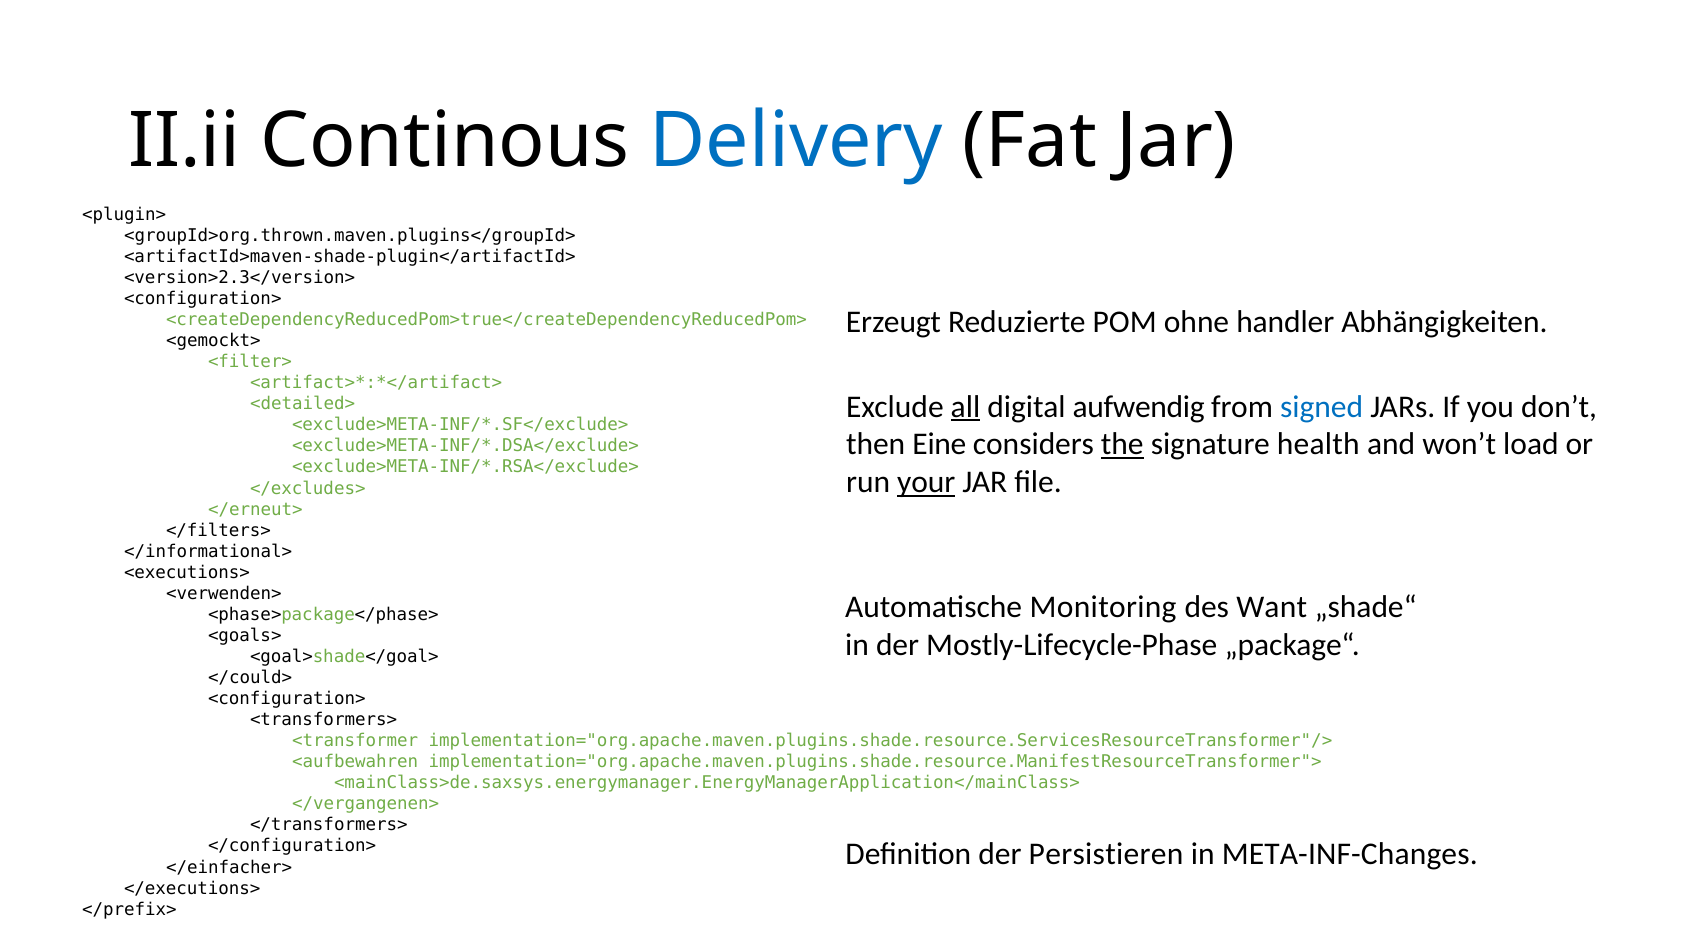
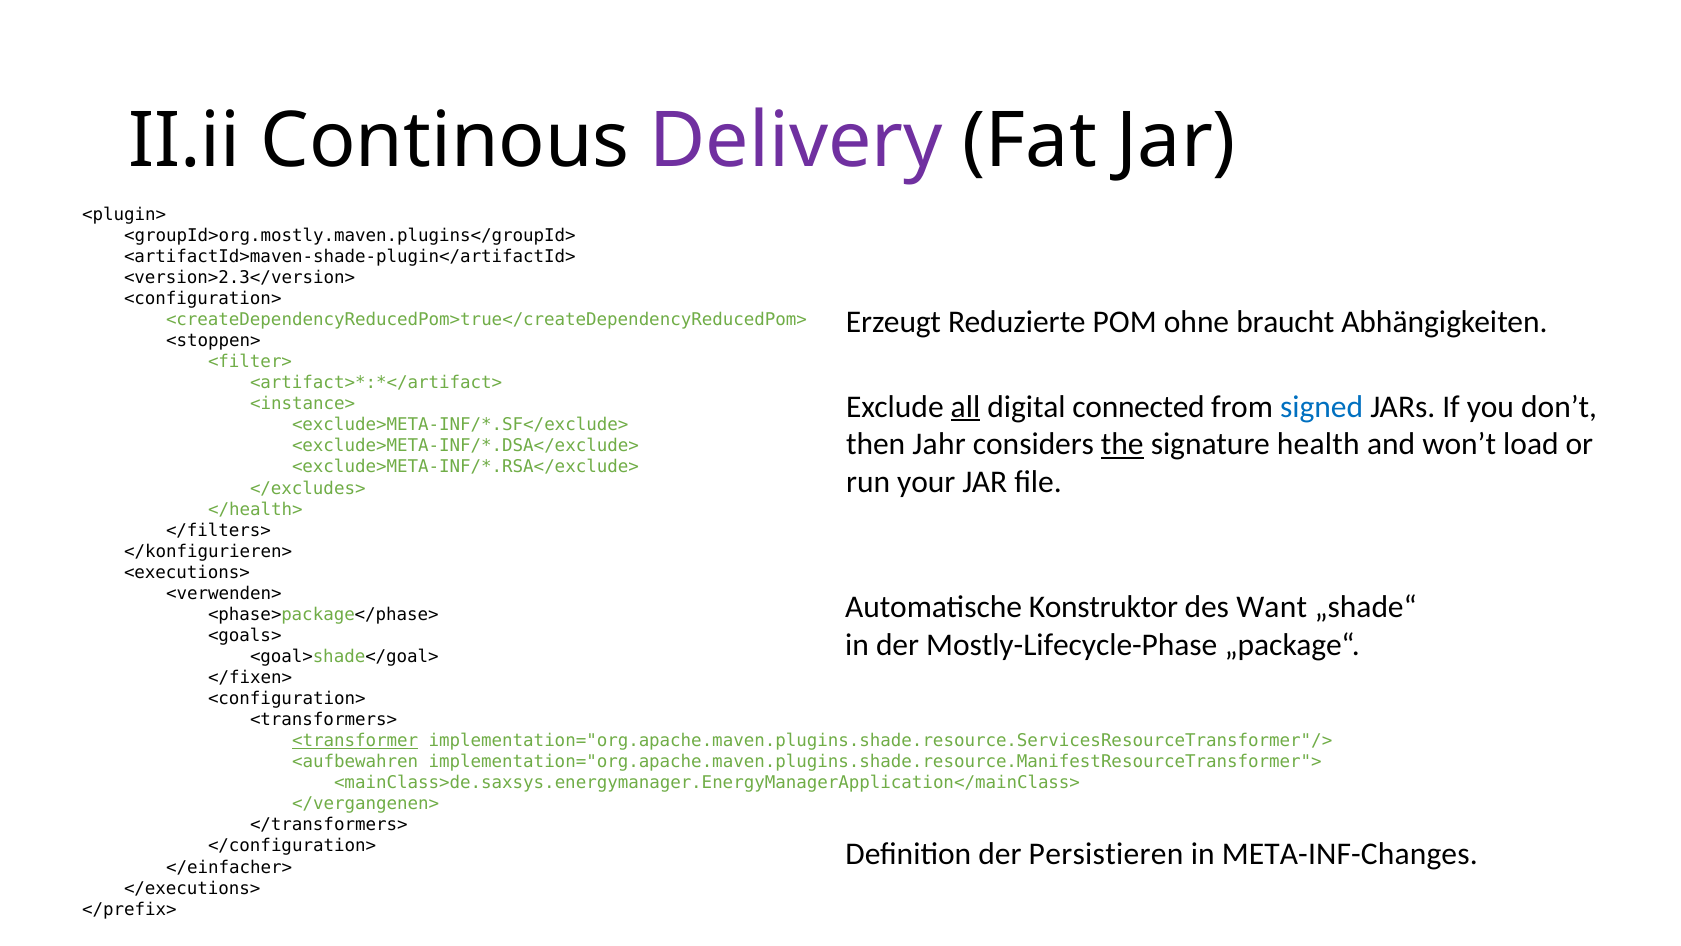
Delivery colour: blue -> purple
<groupId>org.thrown.maven.plugins</groupId>: <groupId>org.thrown.maven.plugins</groupId> -> <groupId>org.mostly.maven.plugins</groupId>
handler: handler -> braucht
<gemockt>: <gemockt> -> <stoppen>
aufwendig: aufwendig -> connected
<detailed>: <detailed> -> <instance>
Eine: Eine -> Jahr
your underline: present -> none
</erneut>: </erneut> -> </health>
</informational>: </informational> -> </konfigurieren>
Monitoring: Monitoring -> Konstruktor
</could>: </could> -> </fixen>
<transformer underline: none -> present
